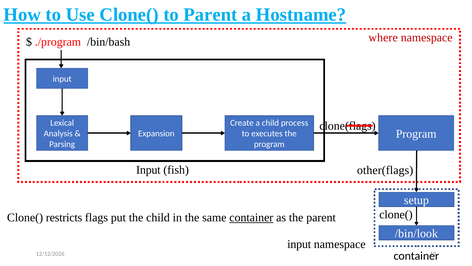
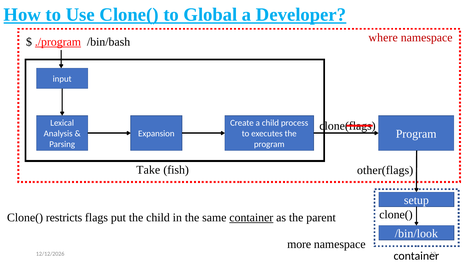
to Parent: Parent -> Global
Hostname: Hostname -> Developer
./program underline: none -> present
Input at (148, 169): Input -> Take
input at (299, 244): input -> more
